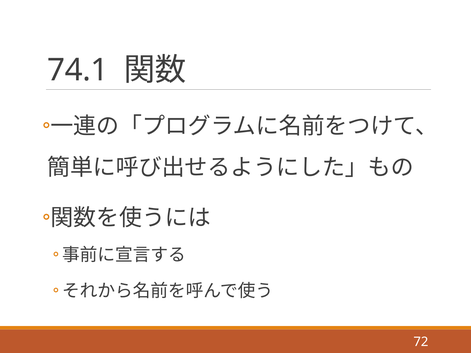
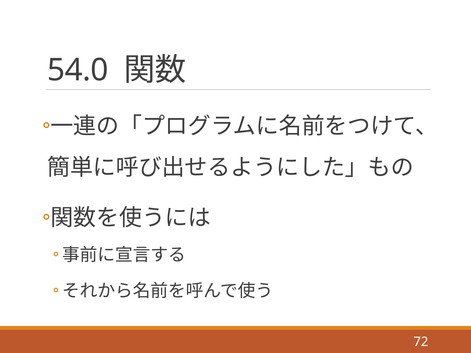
74.1: 74.1 -> 54.0
